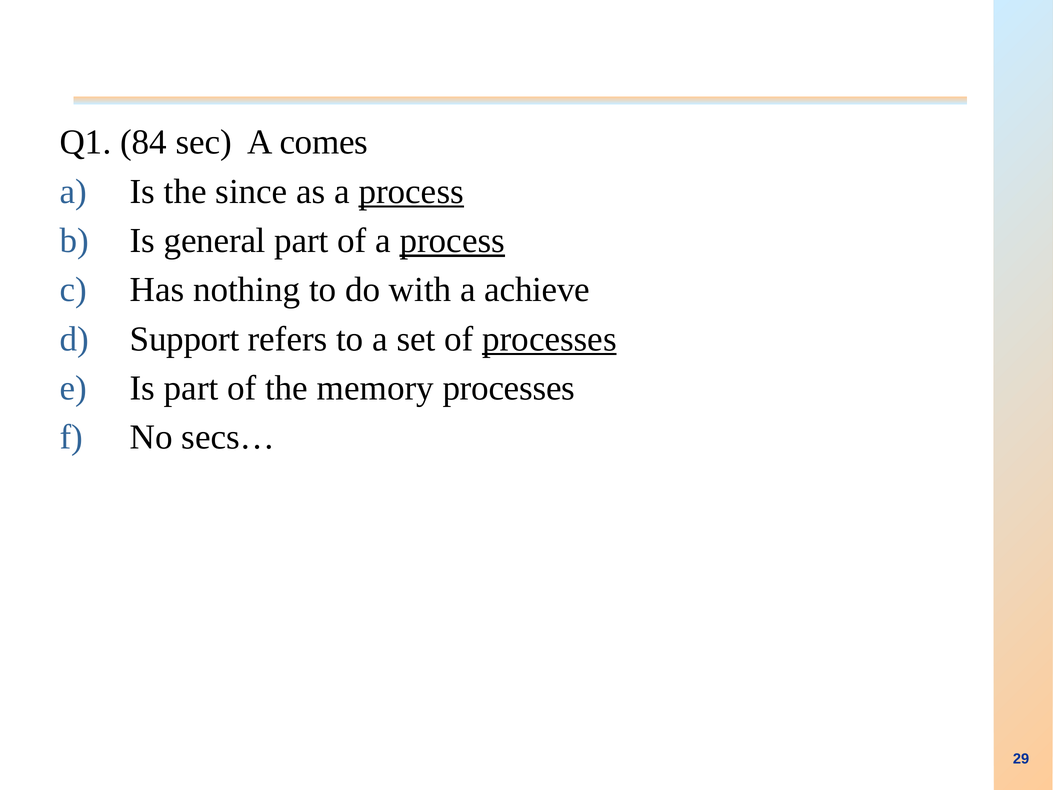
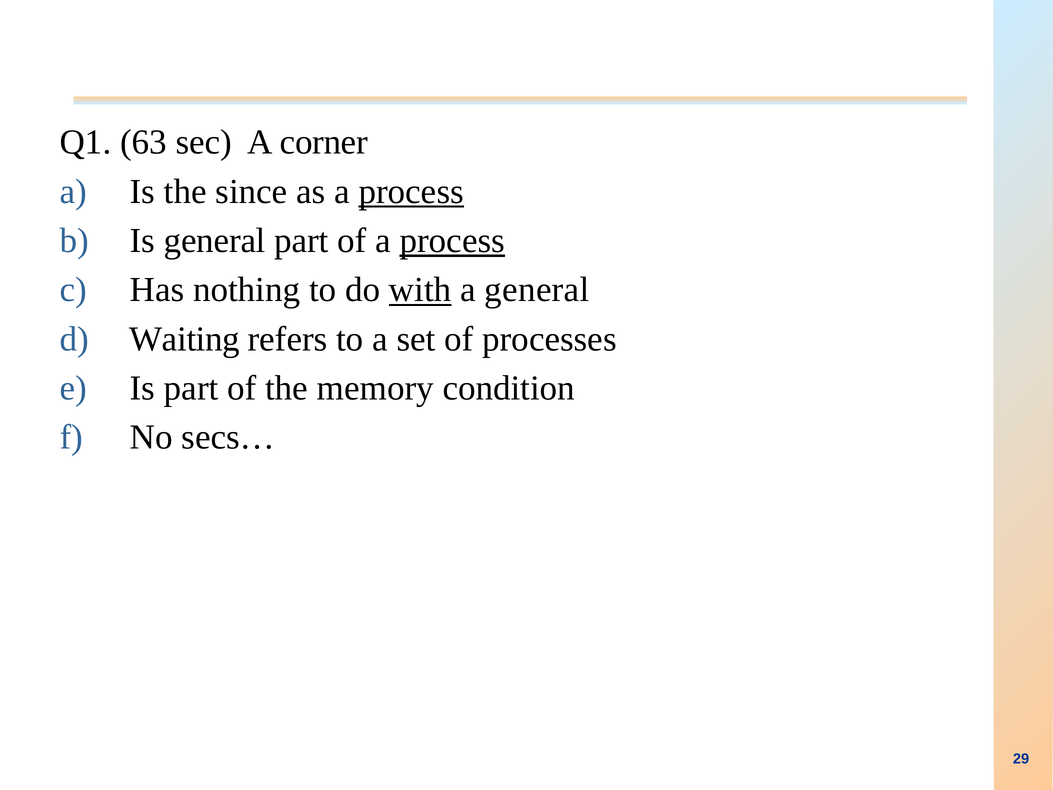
84: 84 -> 63
comes: comes -> corner
with underline: none -> present
a achieve: achieve -> general
Support: Support -> Waiting
processes at (549, 339) underline: present -> none
memory processes: processes -> condition
